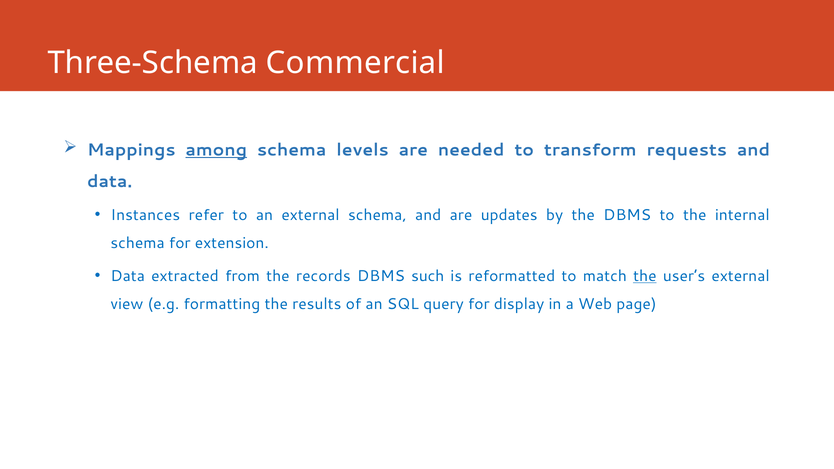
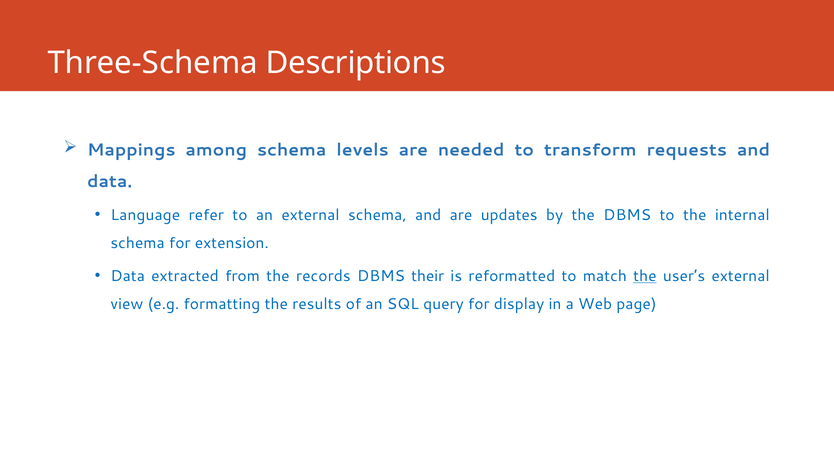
Commercial: Commercial -> Descriptions
among underline: present -> none
Instances: Instances -> Language
such: such -> their
